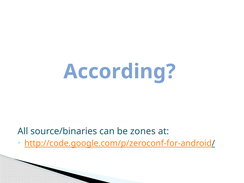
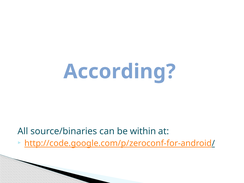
zones: zones -> within
